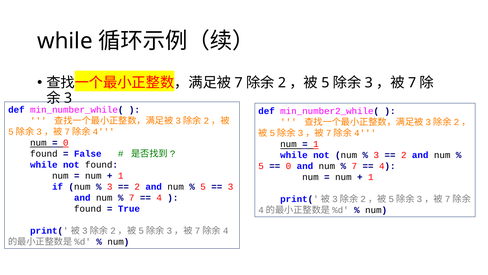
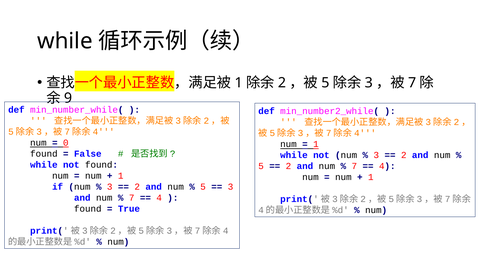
7 at (239, 83): 7 -> 1
3 at (68, 98): 3 -> 9
0 at (288, 166): 0 -> 2
